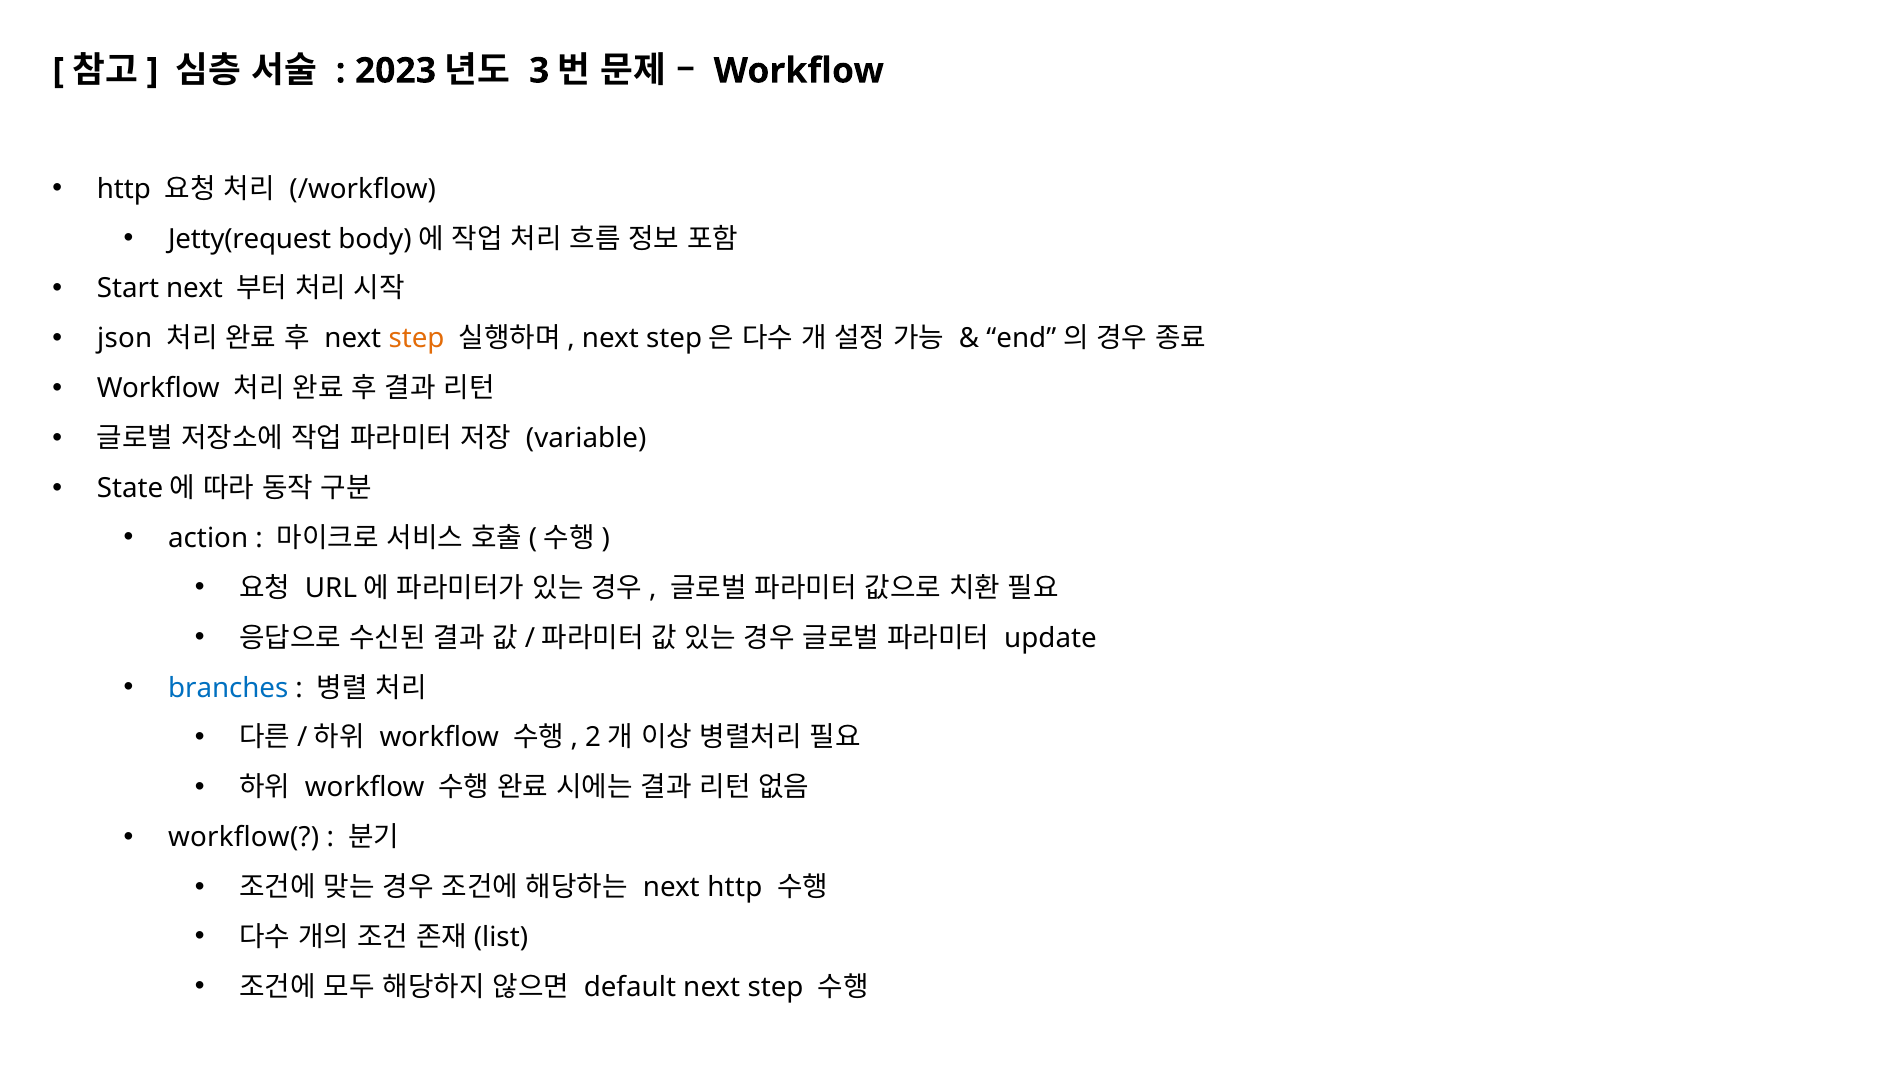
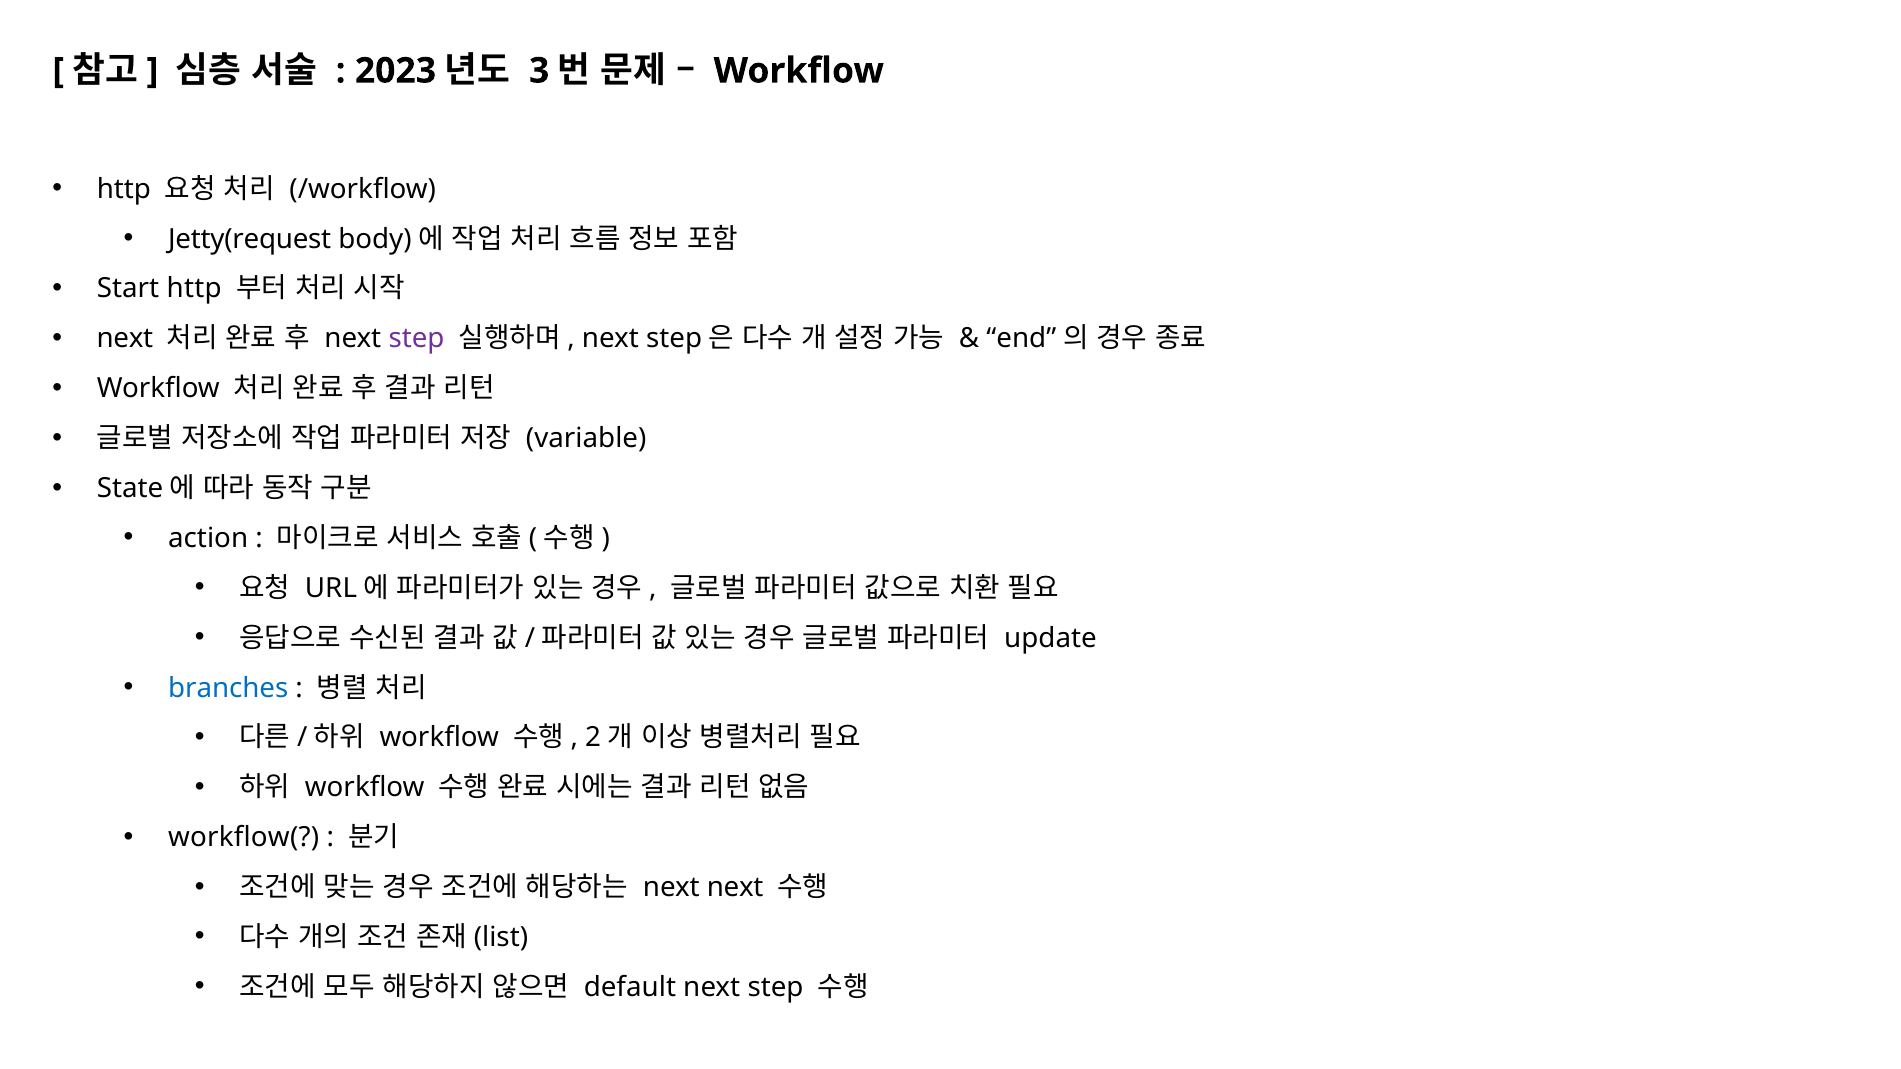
Start next: next -> http
json at (125, 339): json -> next
step at (417, 339) colour: orange -> purple
next http: http -> next
